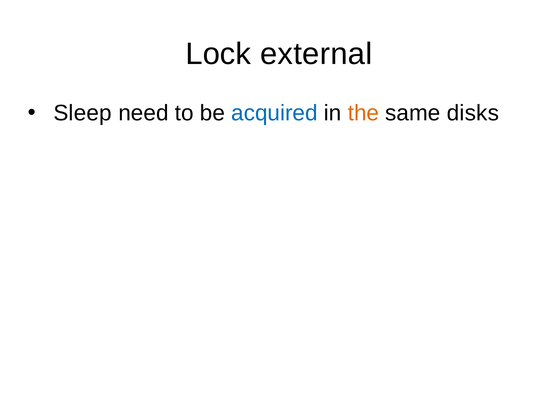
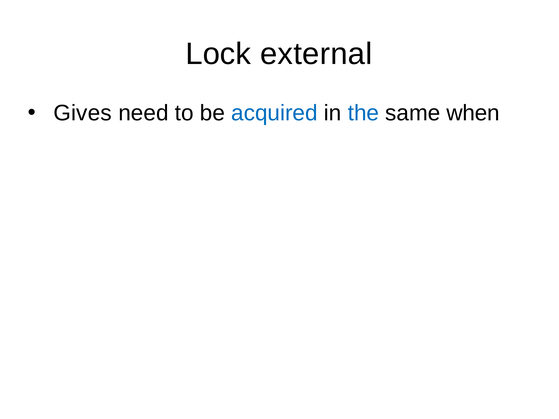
Sleep: Sleep -> Gives
the colour: orange -> blue
disks: disks -> when
